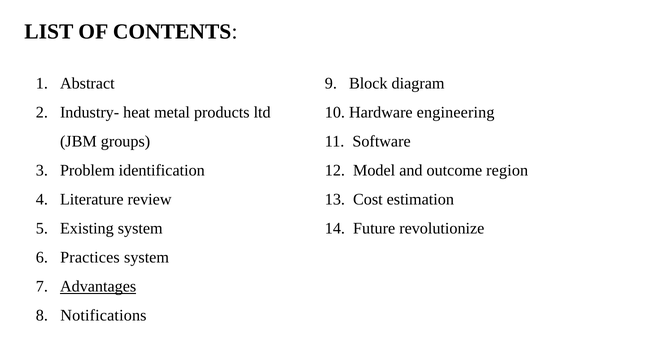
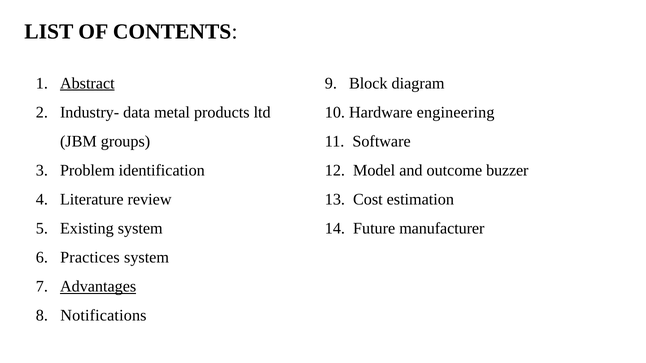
Abstract underline: none -> present
heat: heat -> data
region: region -> buzzer
revolutionize: revolutionize -> manufacturer
